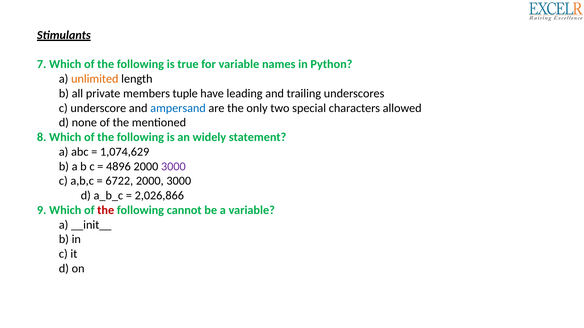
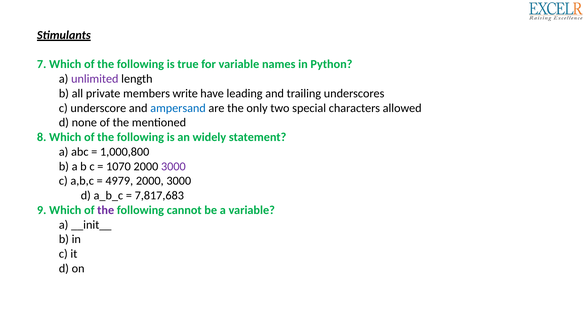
unlimited colour: orange -> purple
tuple: tuple -> write
1,074,629: 1,074,629 -> 1,000,800
4896: 4896 -> 1070
6722: 6722 -> 4979
2,026,866: 2,026,866 -> 7,817,683
the at (106, 210) colour: red -> purple
